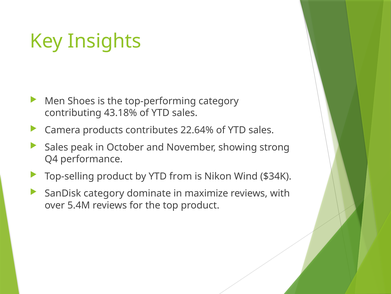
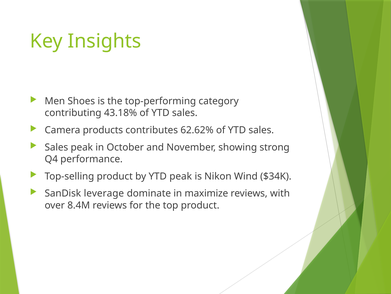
22.64%: 22.64% -> 62.62%
YTD from: from -> peak
SanDisk category: category -> leverage
5.4M: 5.4M -> 8.4M
